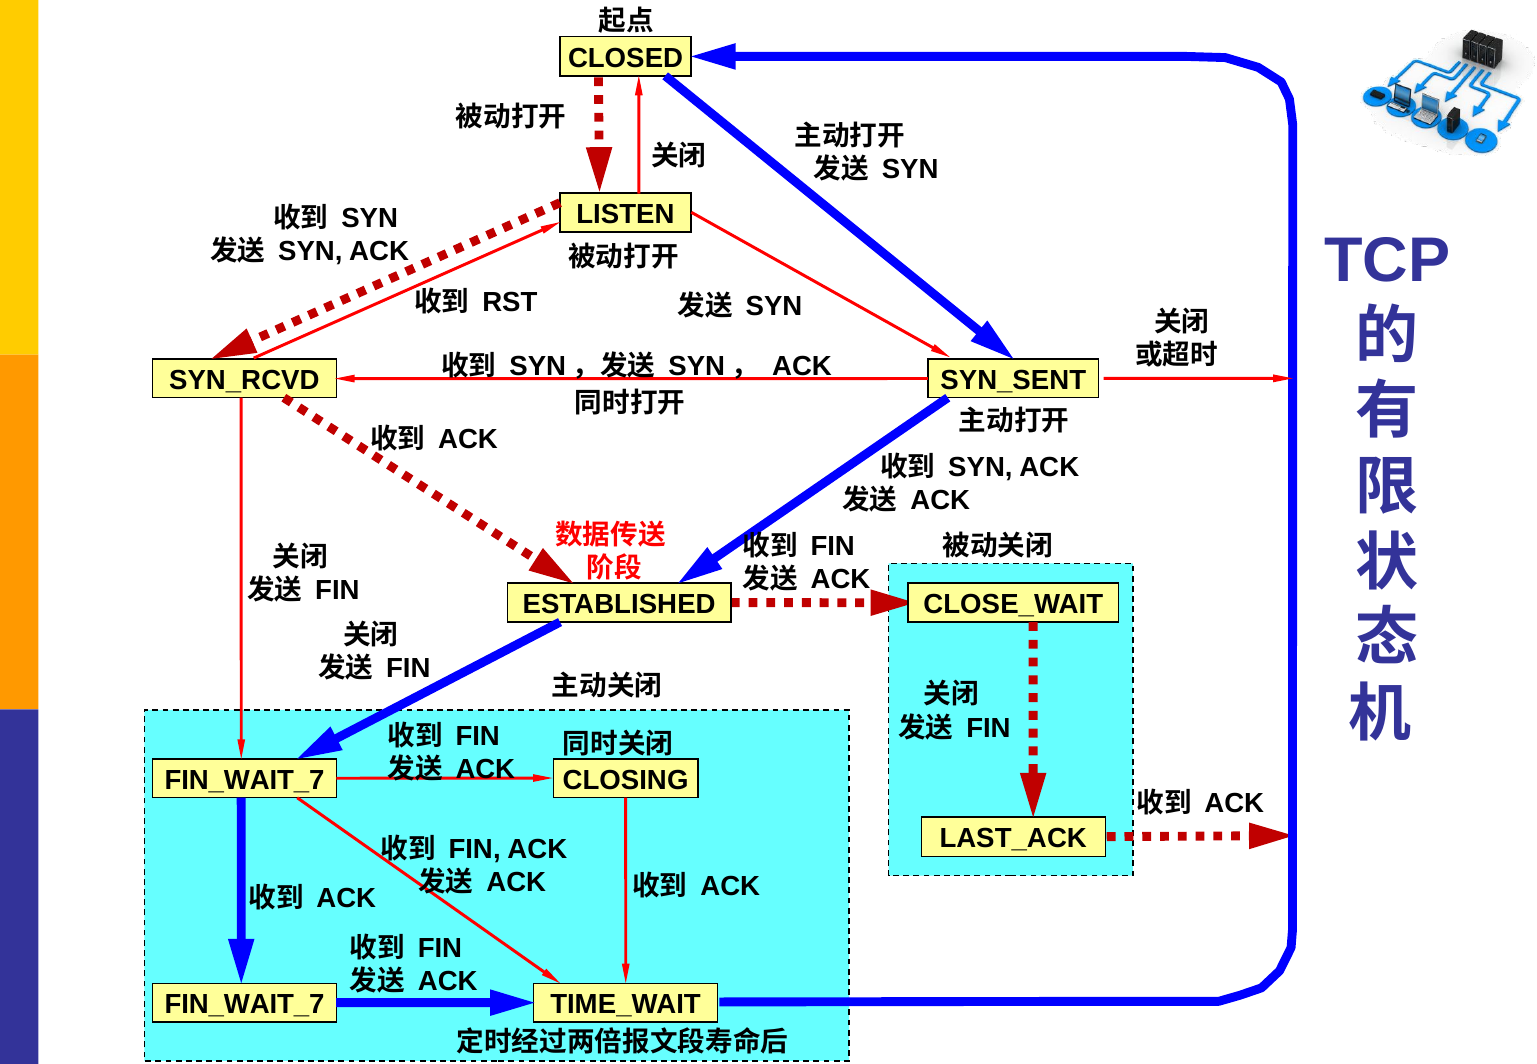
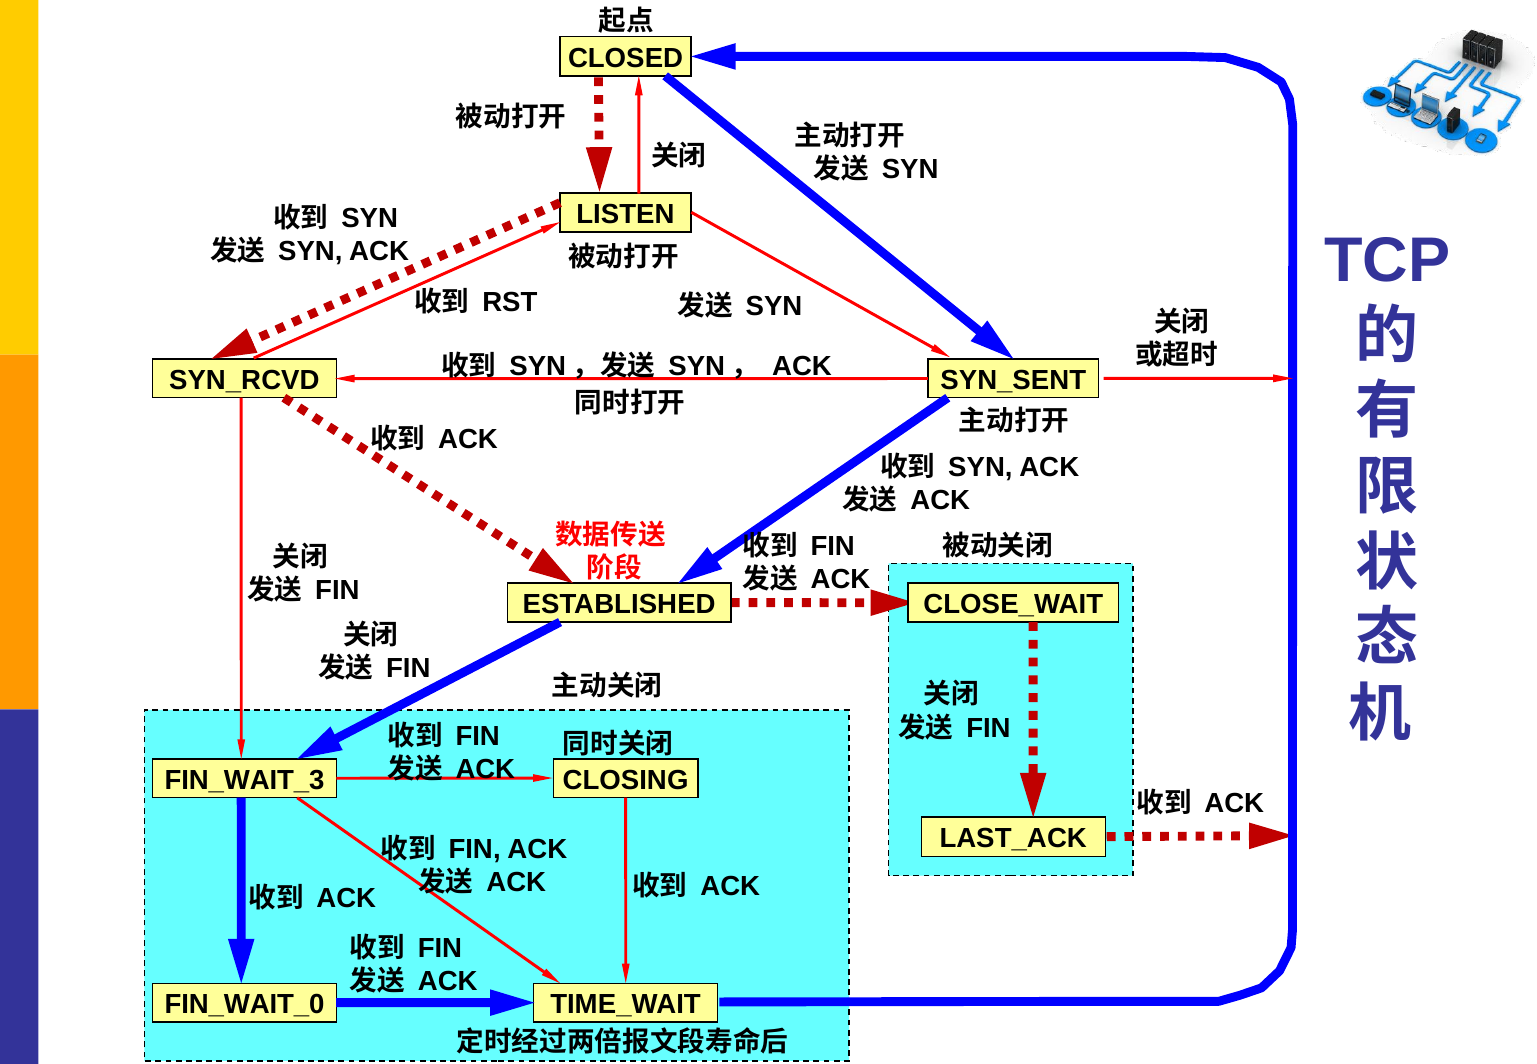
FIN_WAIT_7 at (244, 780): FIN_WAIT_7 -> FIN_WAIT_3
FIN_WAIT_7 at (244, 1005): FIN_WAIT_7 -> FIN_WAIT_0
